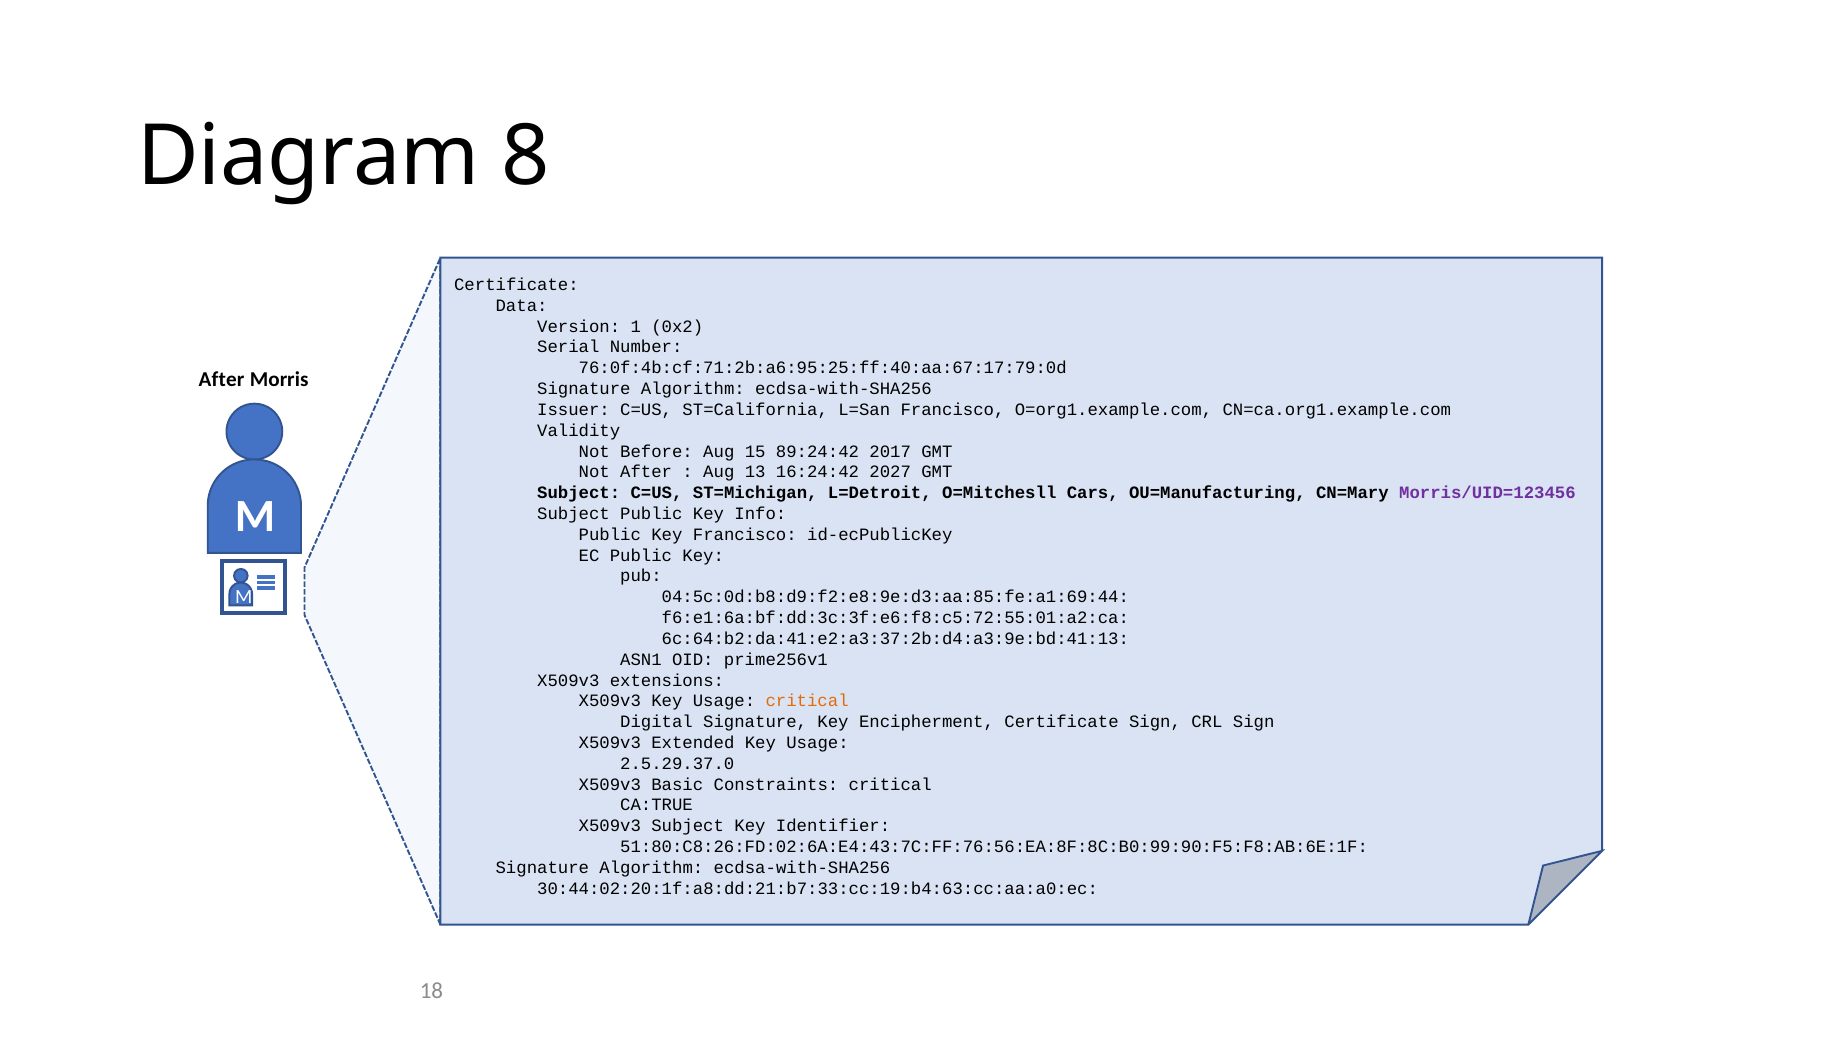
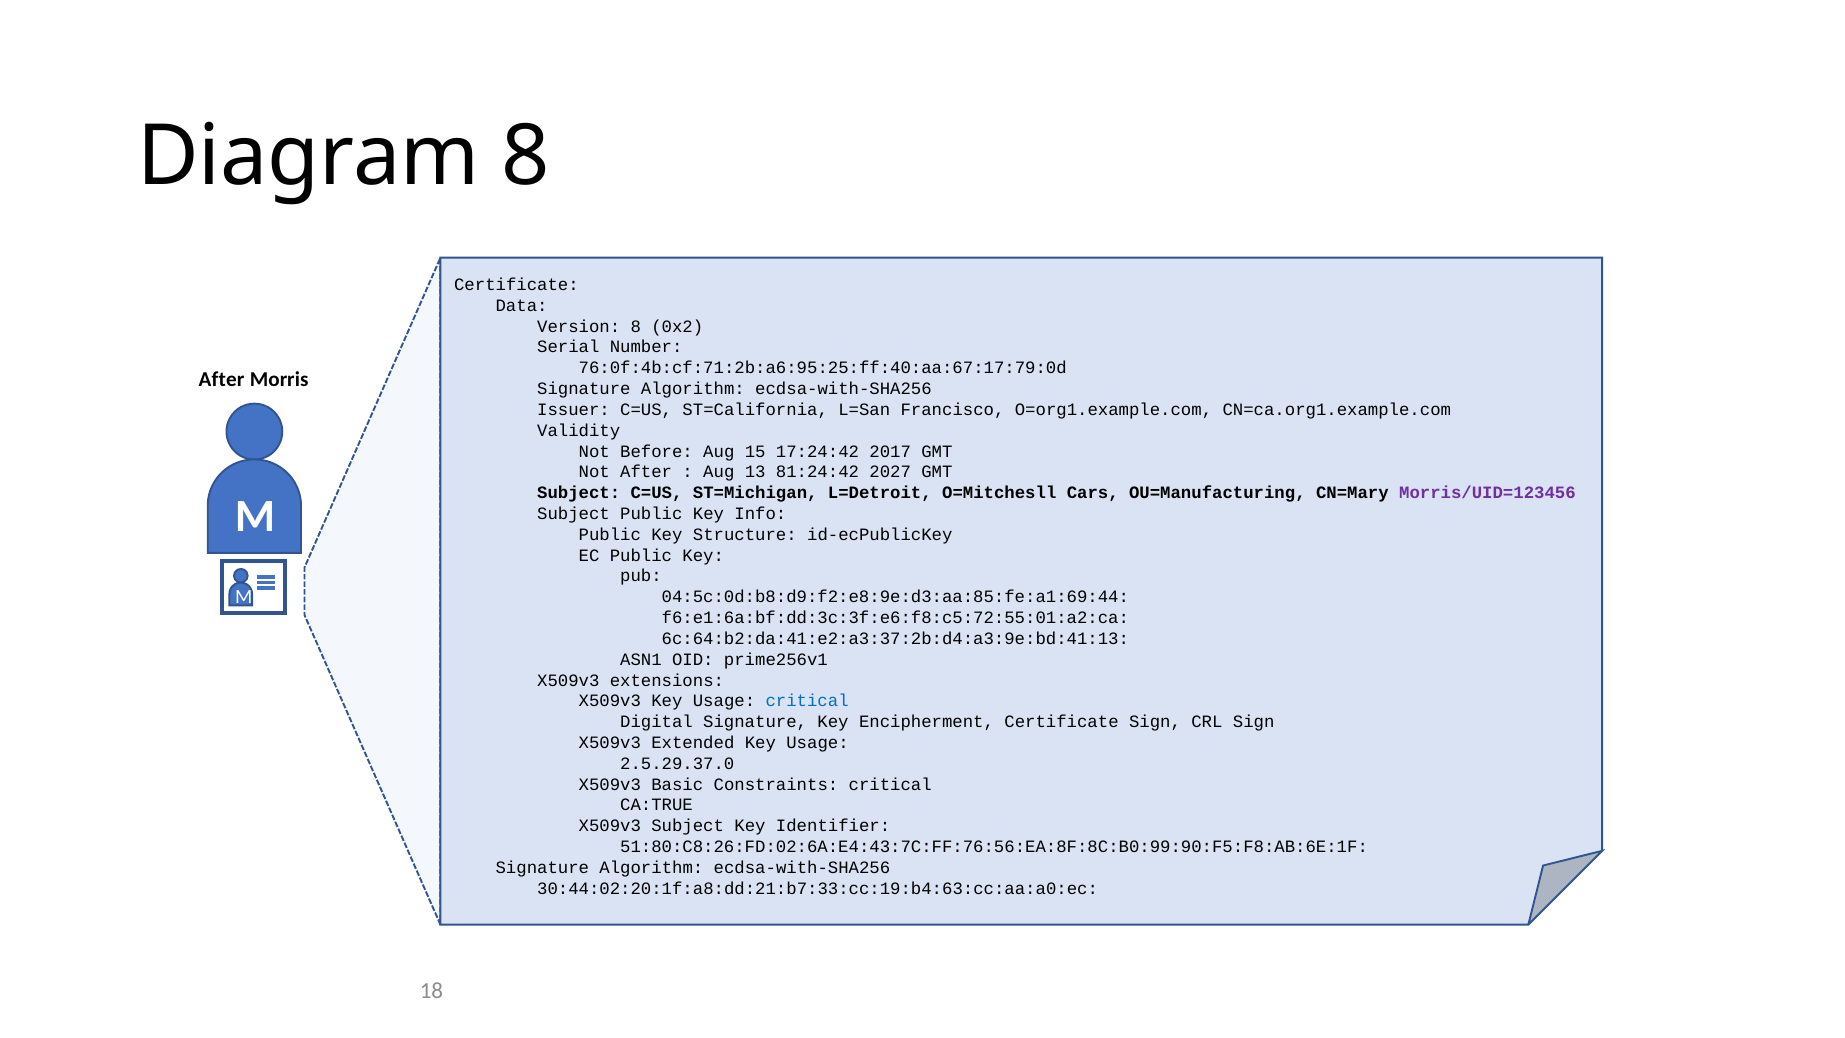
Version 1: 1 -> 8
89:24:42: 89:24:42 -> 17:24:42
16:24:42: 16:24:42 -> 81:24:42
Key Francisco: Francisco -> Structure
critical at (807, 701) colour: orange -> blue
